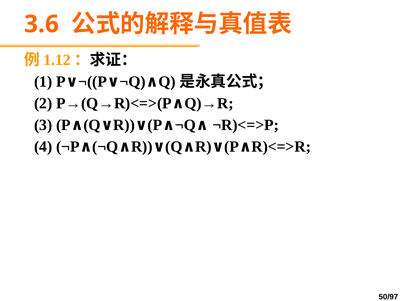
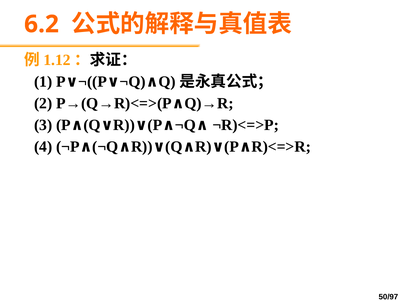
3.6: 3.6 -> 6.2
